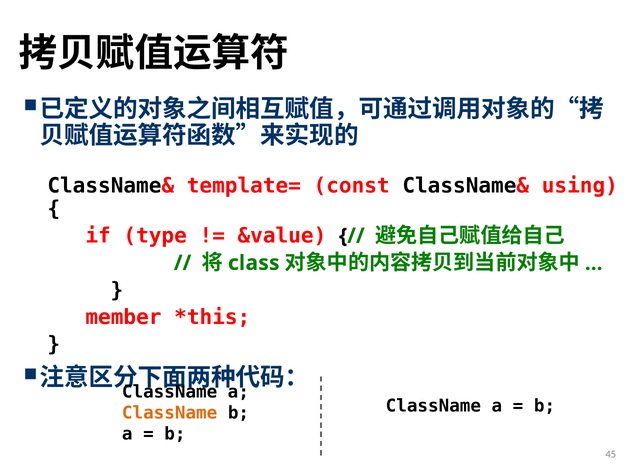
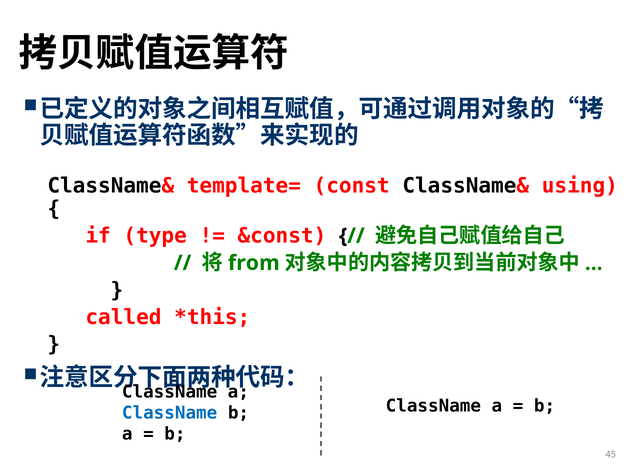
&value: &value -> &const
class: class -> from
member: member -> called
ClassName at (170, 413) colour: orange -> blue
